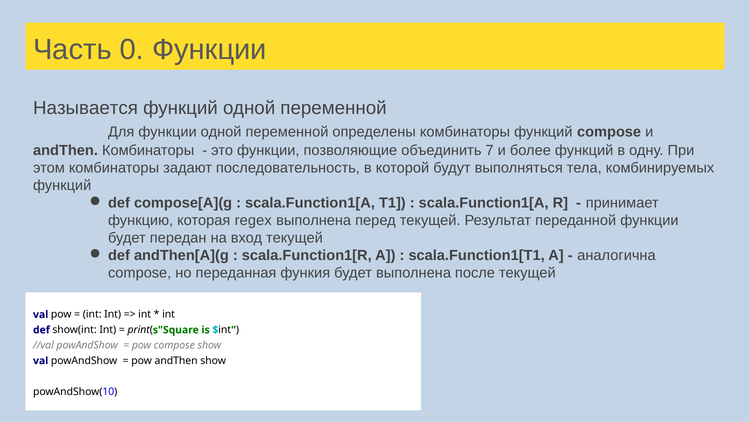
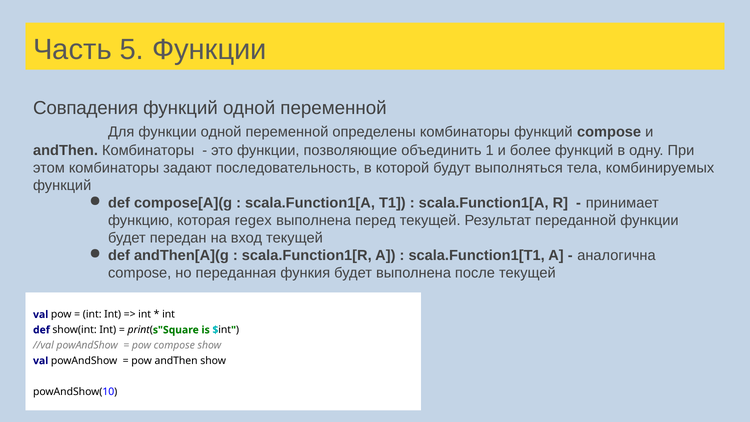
0: 0 -> 5
Называется: Называется -> Совпадения
7: 7 -> 1
